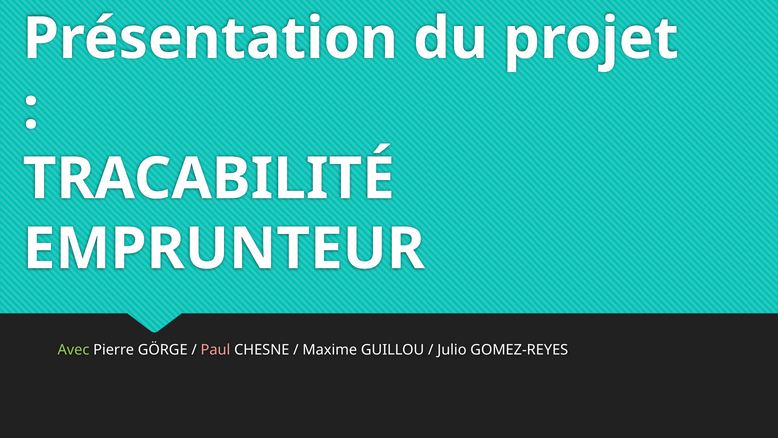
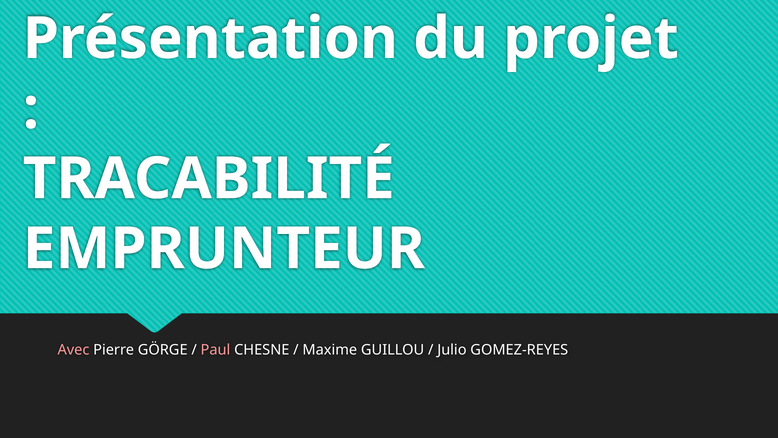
Avec colour: light green -> pink
